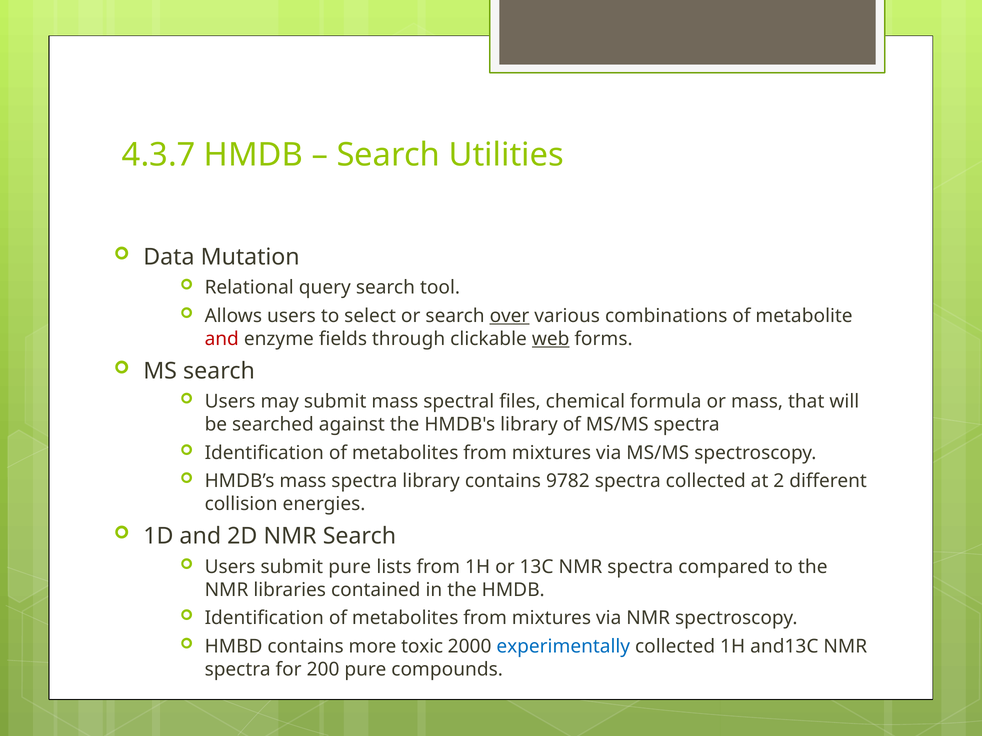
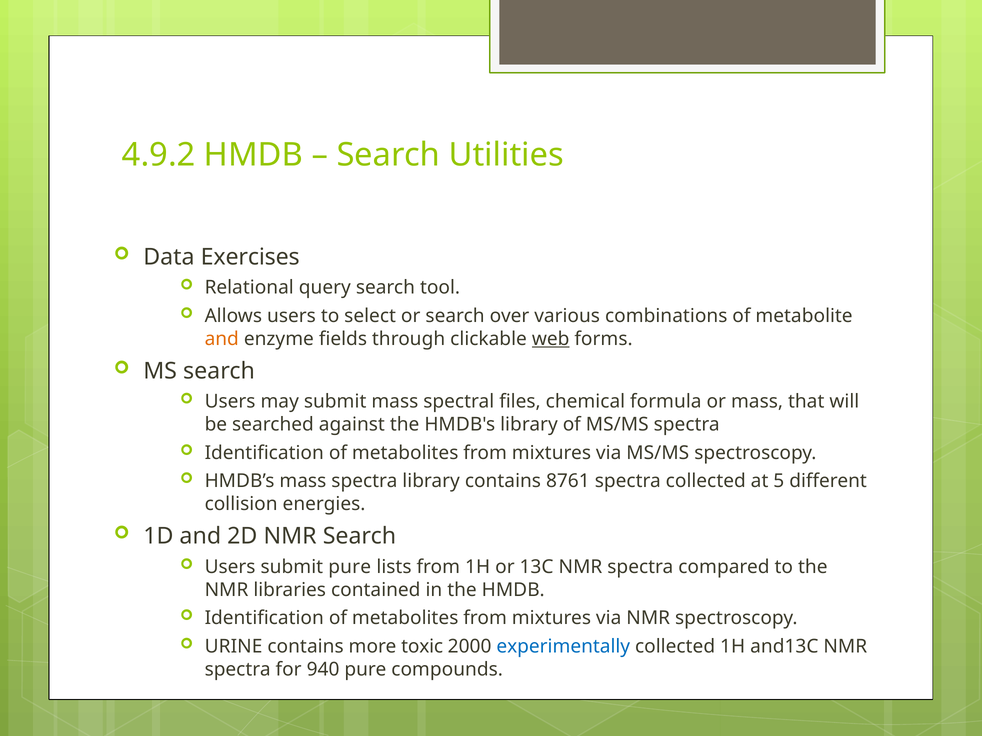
4.3.7: 4.3.7 -> 4.9.2
Mutation: Mutation -> Exercises
over underline: present -> none
and at (222, 339) colour: red -> orange
9782: 9782 -> 8761
2: 2 -> 5
HMBD: HMBD -> URINE
200: 200 -> 940
